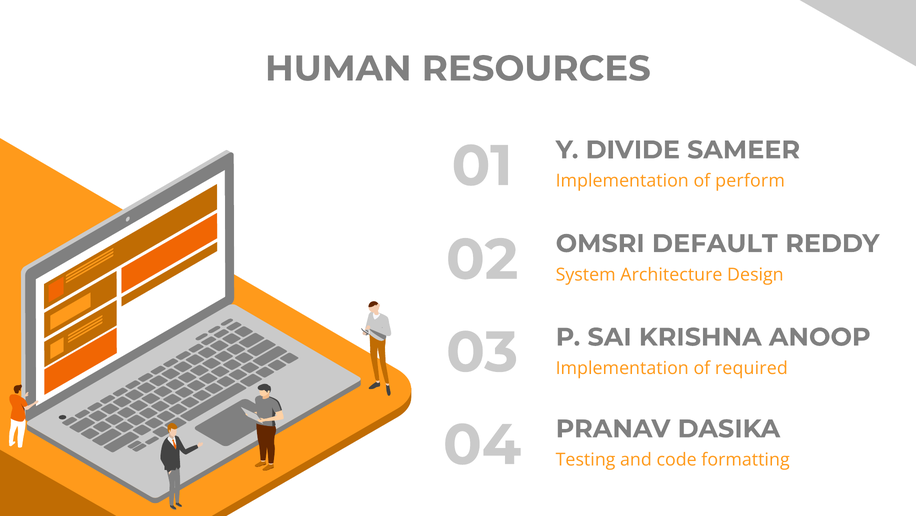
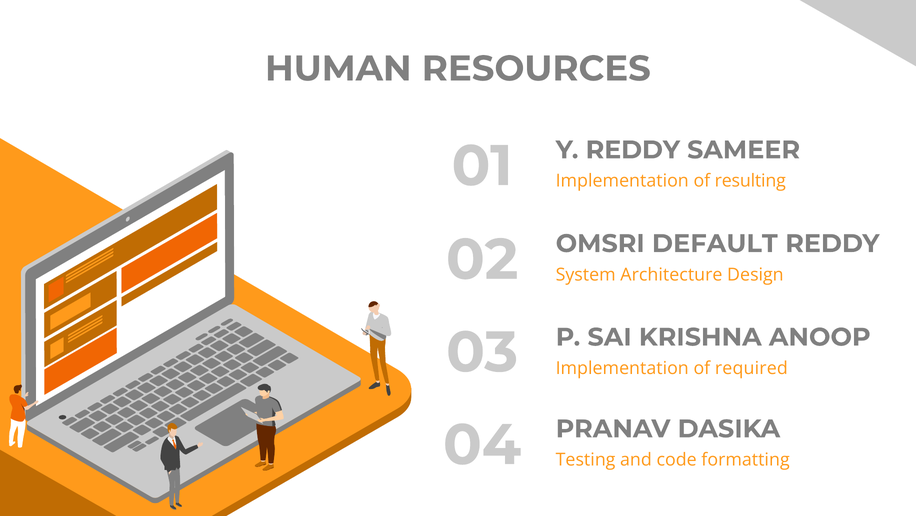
Y DIVIDE: DIVIDE -> REDDY
perform: perform -> resulting
